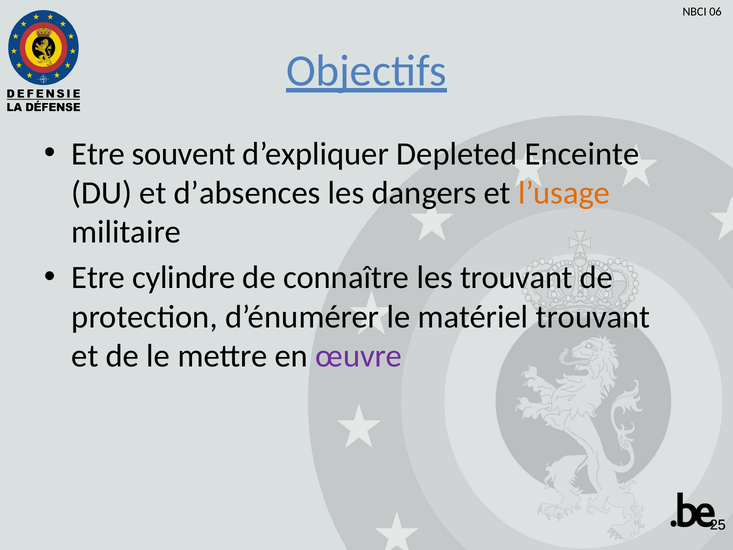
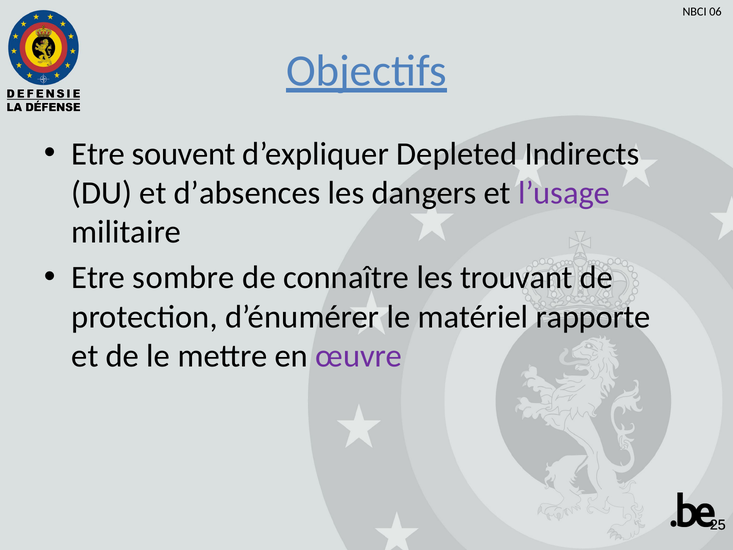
Enceinte: Enceinte -> Indirects
l’usage colour: orange -> purple
cylindre: cylindre -> sombre
matériel trouvant: trouvant -> rapporte
